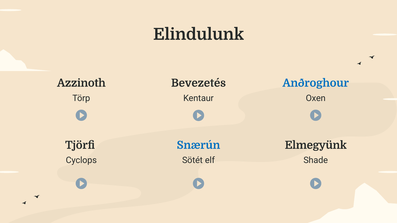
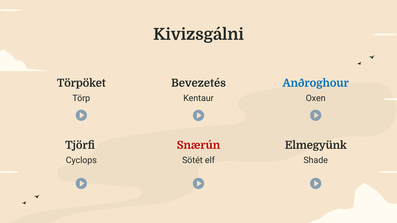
Elindulunk: Elindulunk -> Kivizsgálni
Azzinoth: Azzinoth -> Törpöket
Snærún colour: blue -> red
